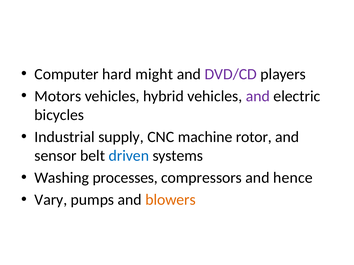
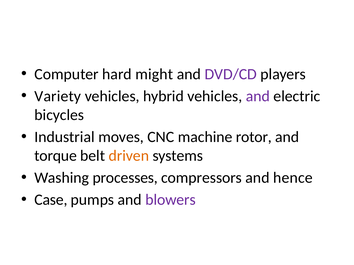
Motors: Motors -> Variety
supply: supply -> moves
sensor: sensor -> torque
driven colour: blue -> orange
Vary: Vary -> Case
blowers colour: orange -> purple
